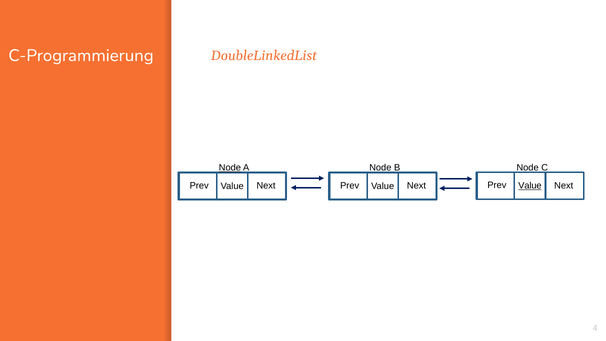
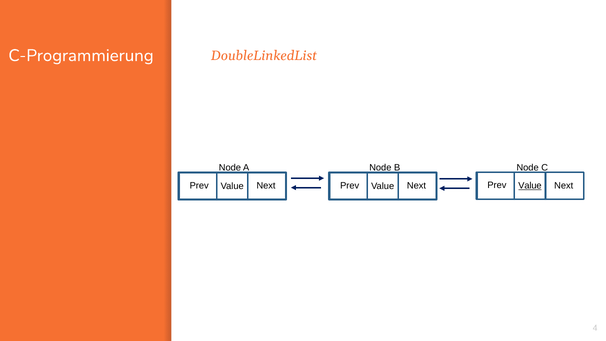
Node at (230, 168) underline: present -> none
